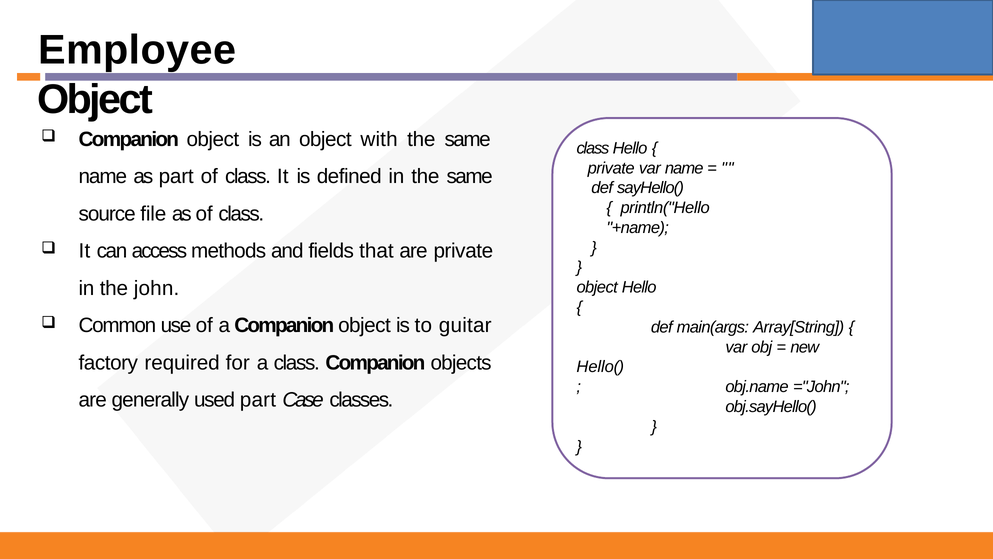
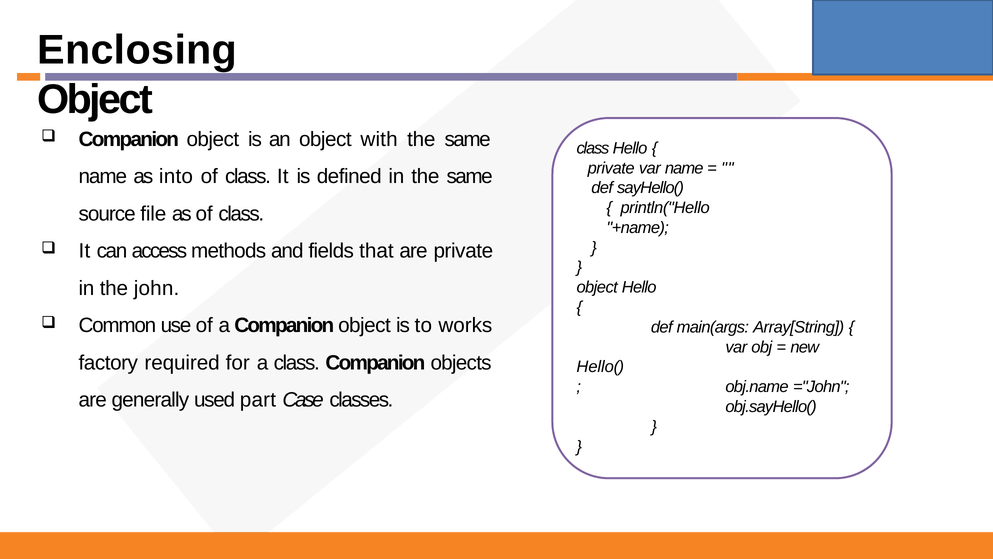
Employee: Employee -> Enclosing
as part: part -> into
guitar: guitar -> works
